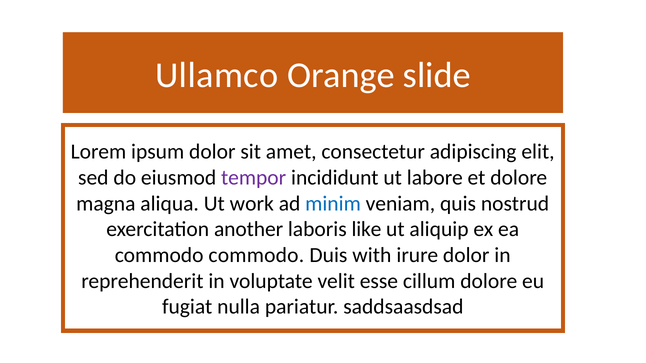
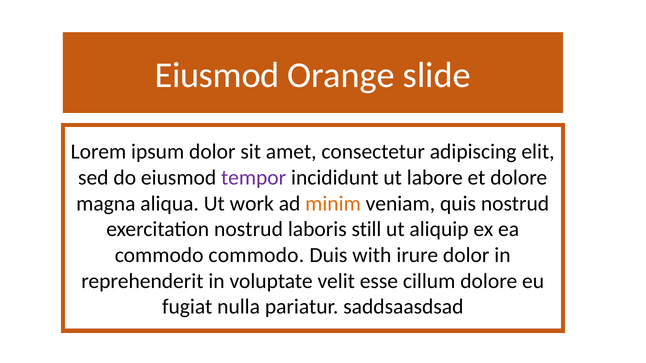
Ullamco at (217, 75): Ullamco -> Eiusmod
minim colour: blue -> orange
exercitation another: another -> nostrud
like: like -> still
